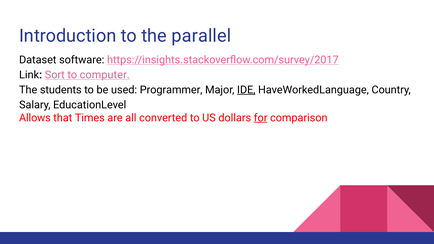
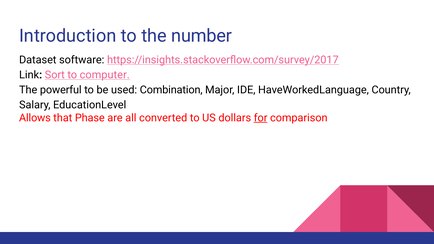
parallel: parallel -> number
students: students -> powerful
Programmer: Programmer -> Combination
IDE underline: present -> none
Times: Times -> Phase
